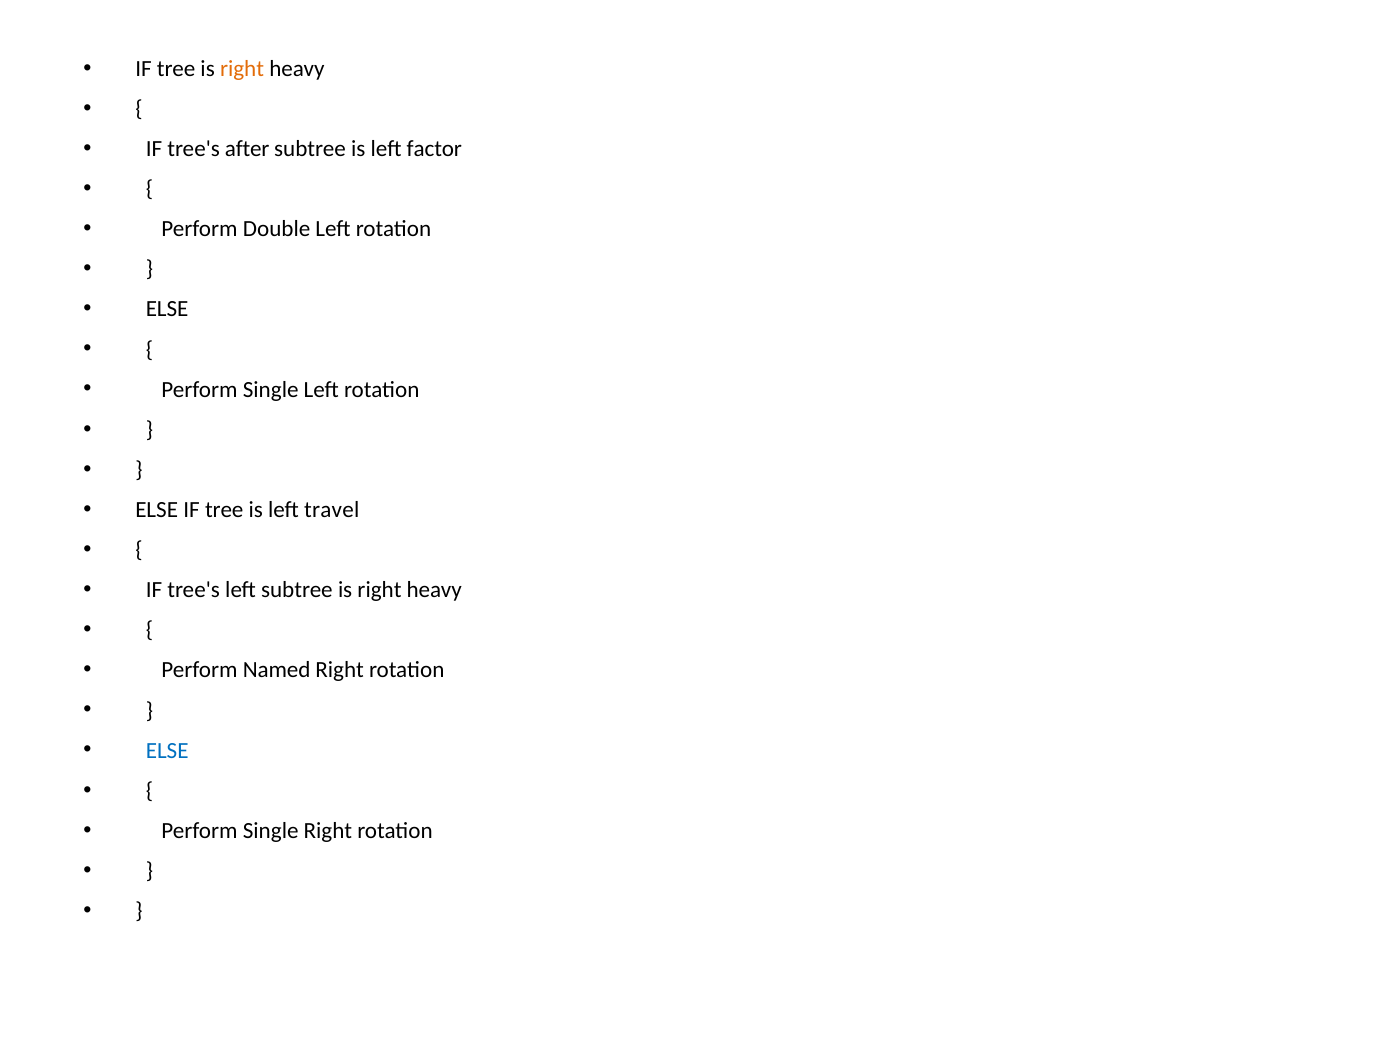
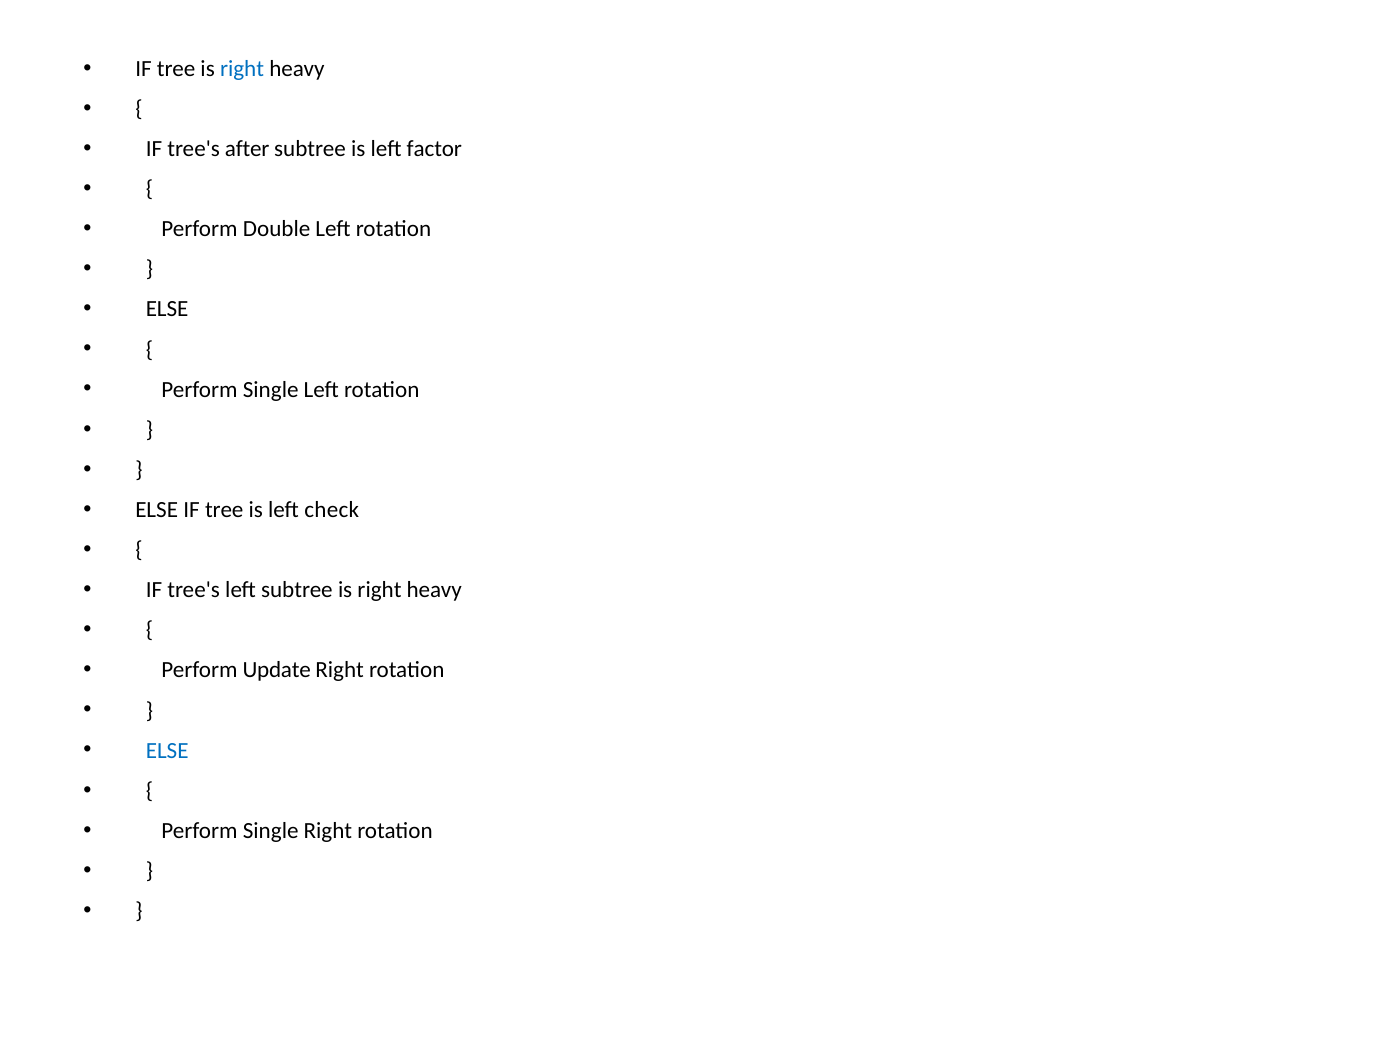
right at (242, 69) colour: orange -> blue
travel: travel -> check
Named: Named -> Update
